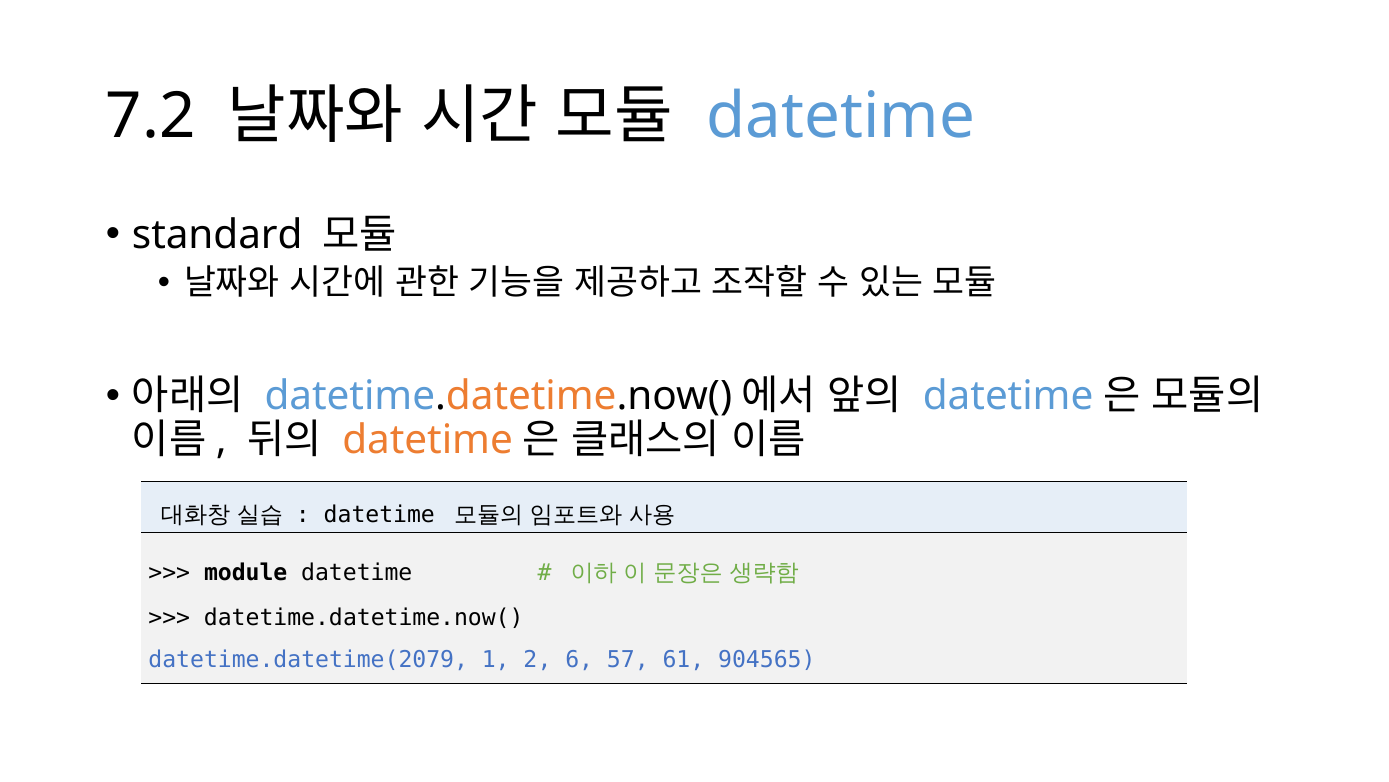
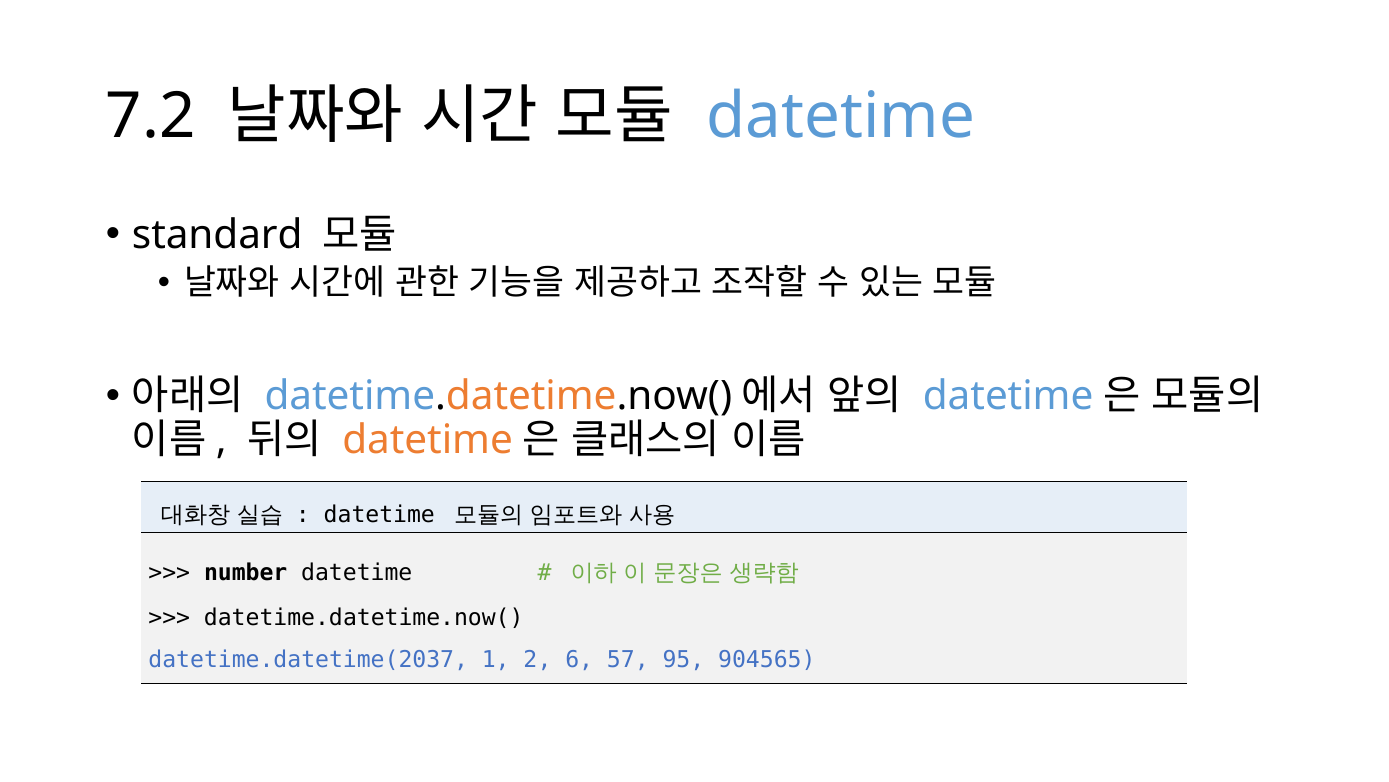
module: module -> number
datetime.datetime(2079: datetime.datetime(2079 -> datetime.datetime(2037
61: 61 -> 95
